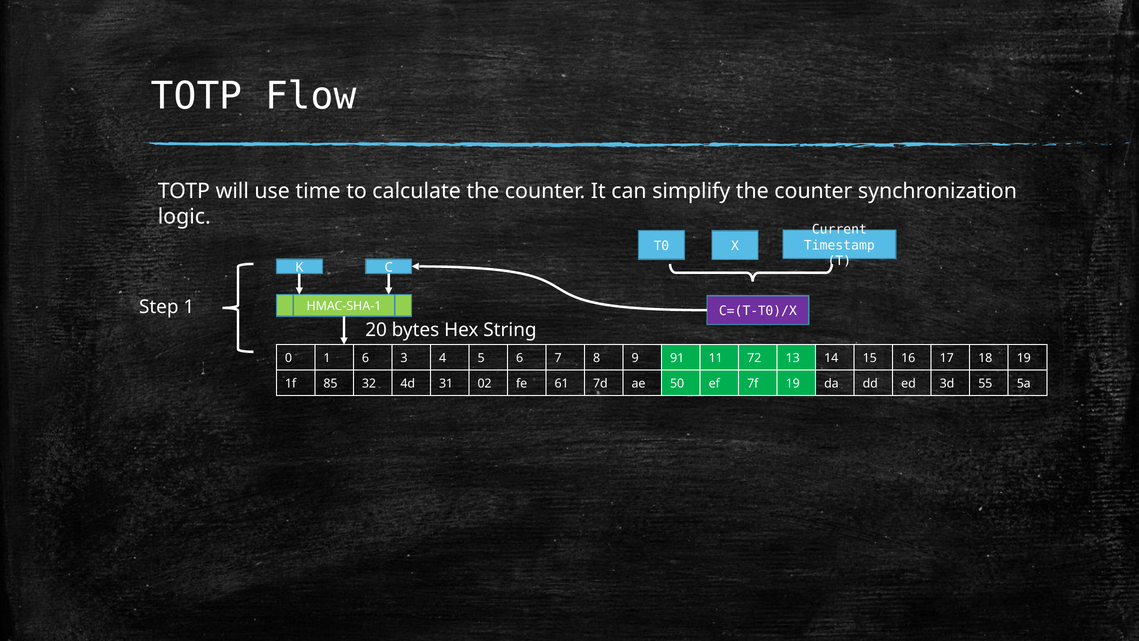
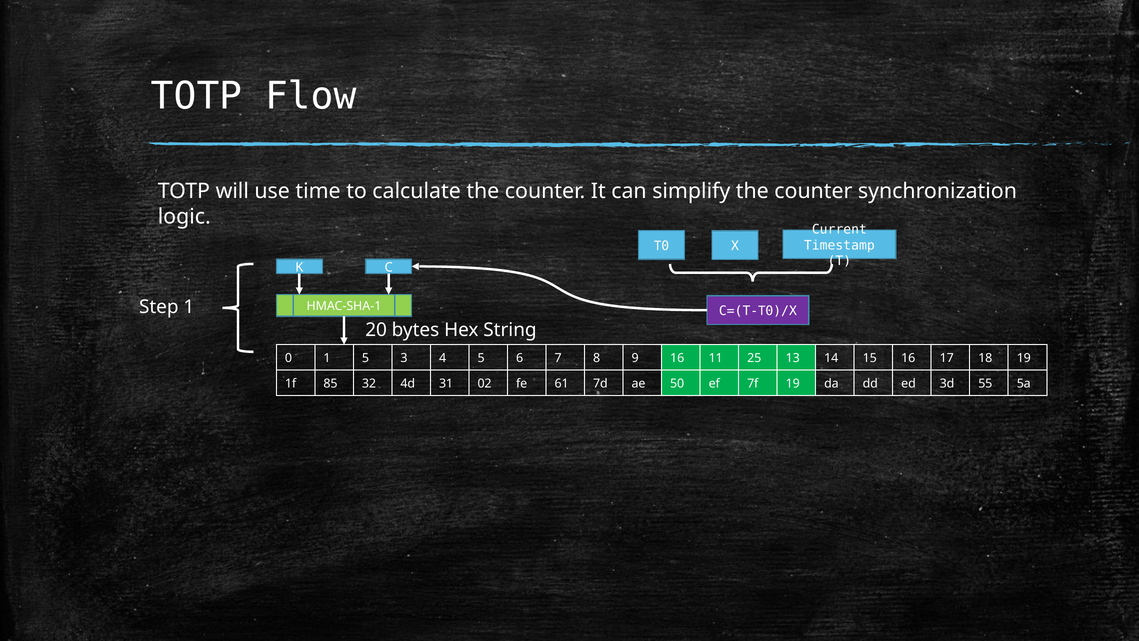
1 6: 6 -> 5
9 91: 91 -> 16
72: 72 -> 25
